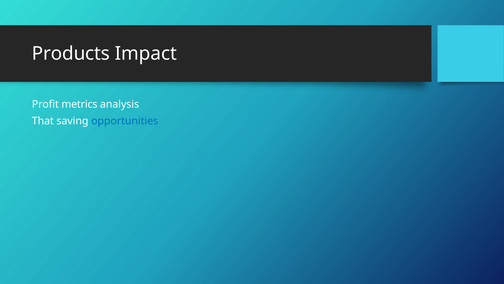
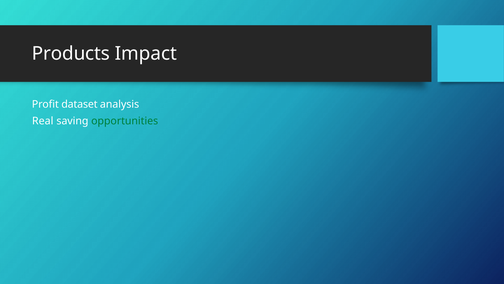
metrics: metrics -> dataset
That: That -> Real
opportunities colour: blue -> green
